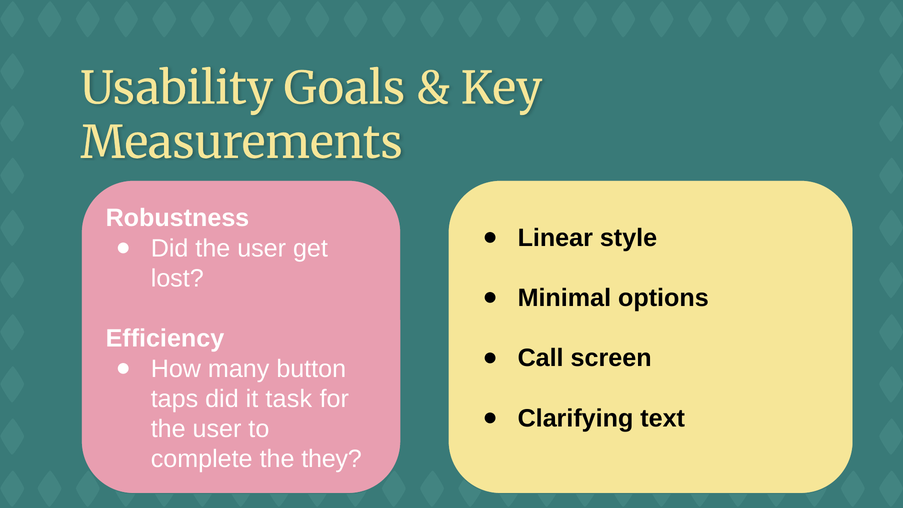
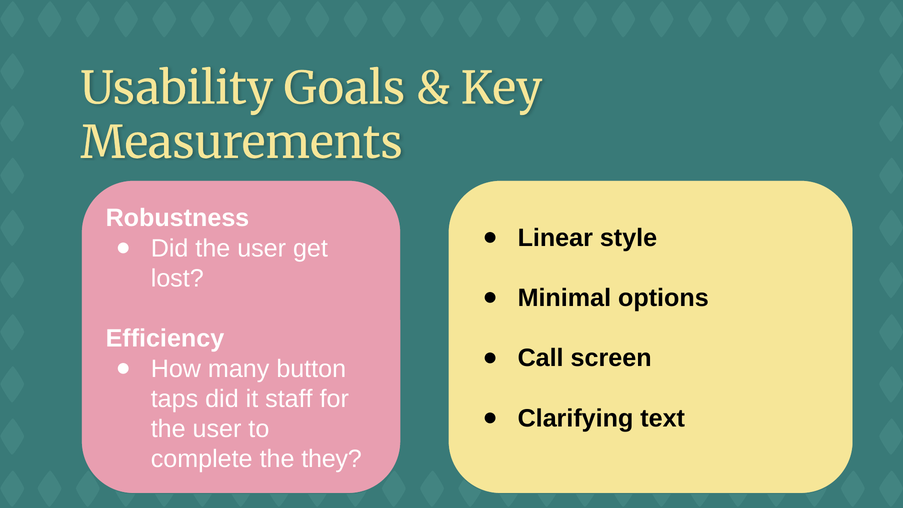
task: task -> staff
